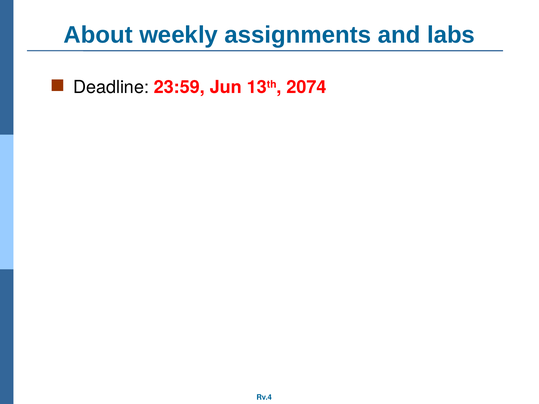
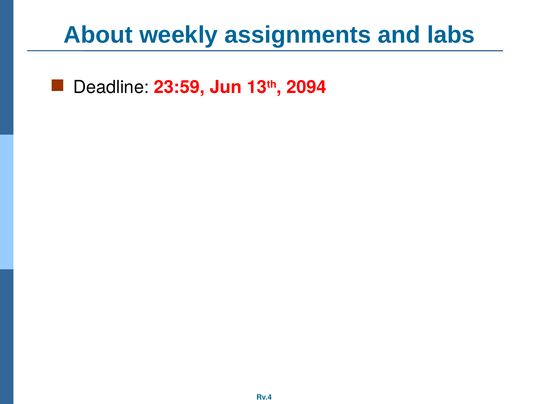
2074: 2074 -> 2094
